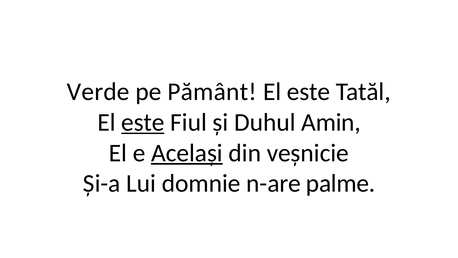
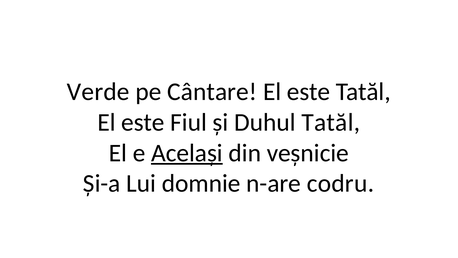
Pământ: Pământ -> Cântare
este at (143, 122) underline: present -> none
Duhul Amin: Amin -> Tatăl
palme: palme -> codru
